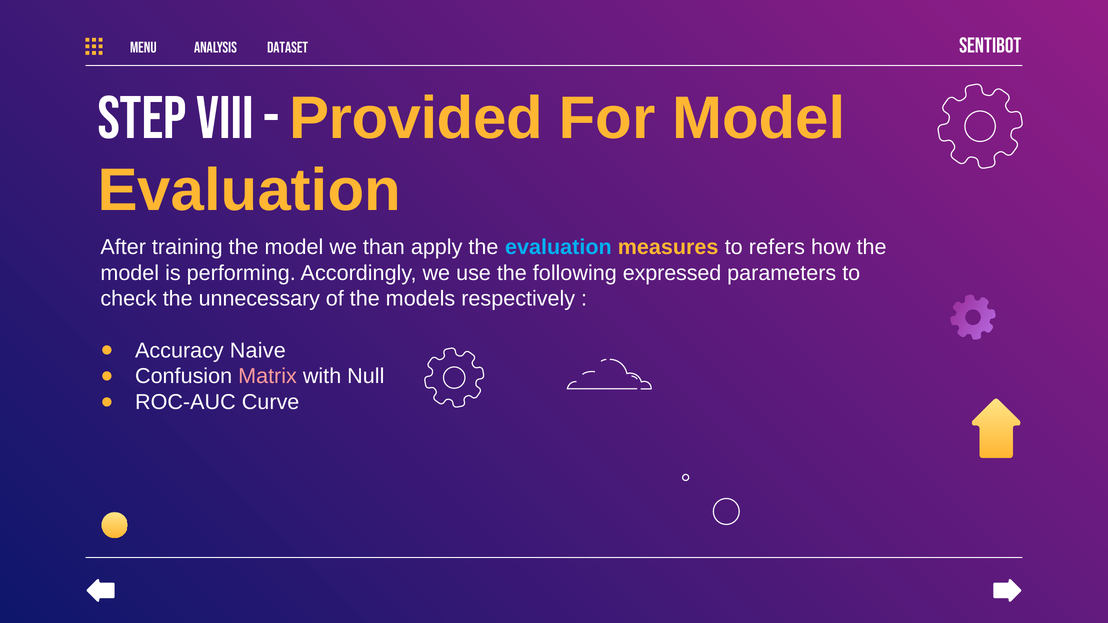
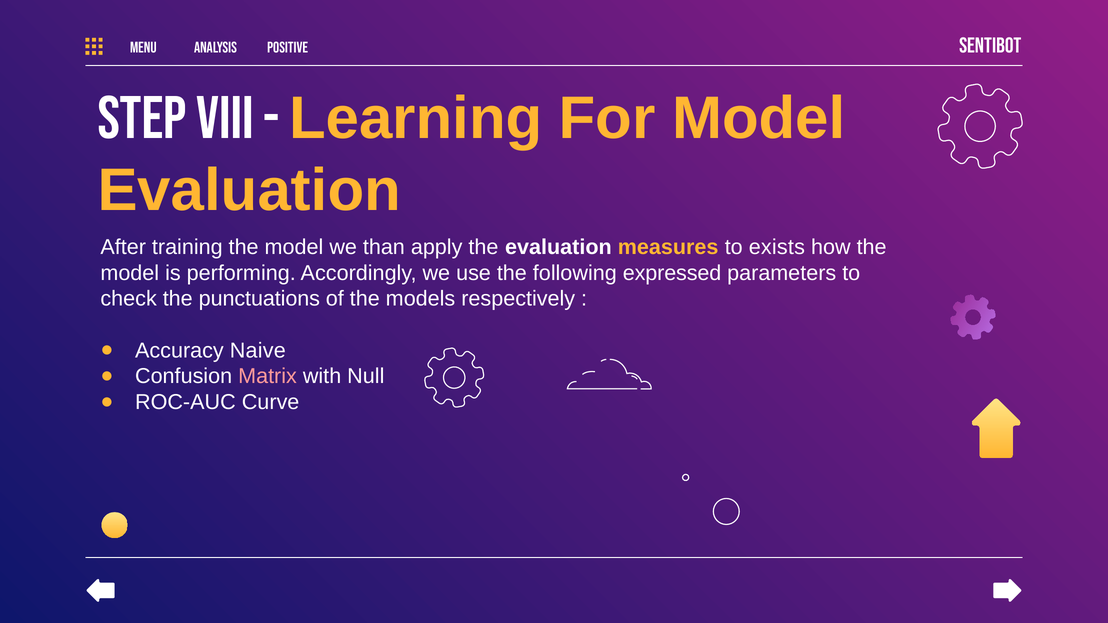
DATASET: DATASET -> POSITIVE
Provided: Provided -> Learning
evaluation at (558, 247) colour: light blue -> white
refers: refers -> exists
unnecessary: unnecessary -> punctuations
